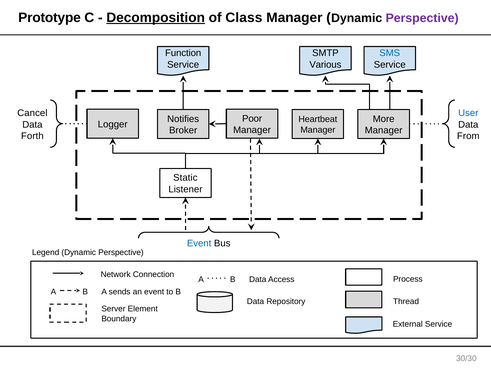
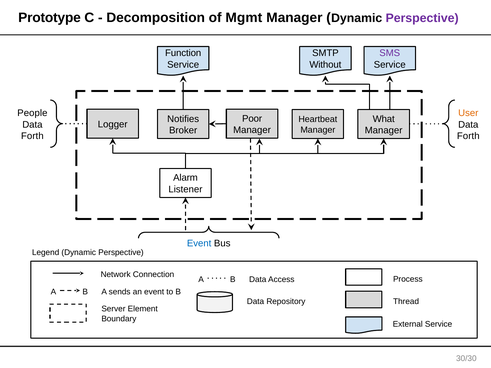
Decomposition underline: present -> none
Class: Class -> Mgmt
SMS colour: blue -> purple
Various: Various -> Without
Cancel: Cancel -> People
User colour: blue -> orange
More: More -> What
From at (468, 136): From -> Forth
Static: Static -> Alarm
